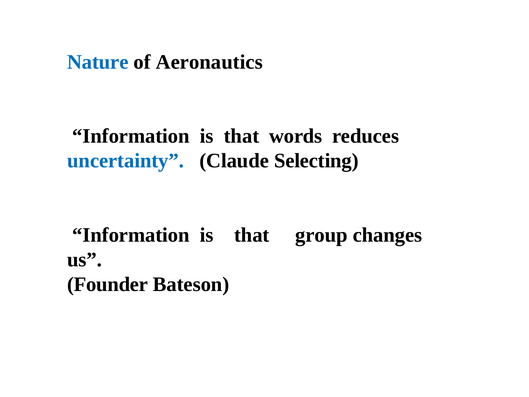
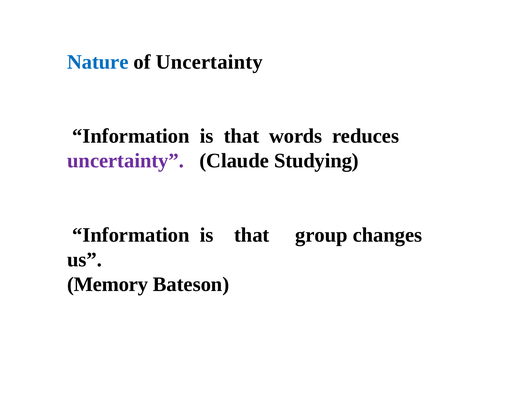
of Aeronautics: Aeronautics -> Uncertainty
uncertainty at (126, 161) colour: blue -> purple
Selecting: Selecting -> Studying
Founder: Founder -> Memory
